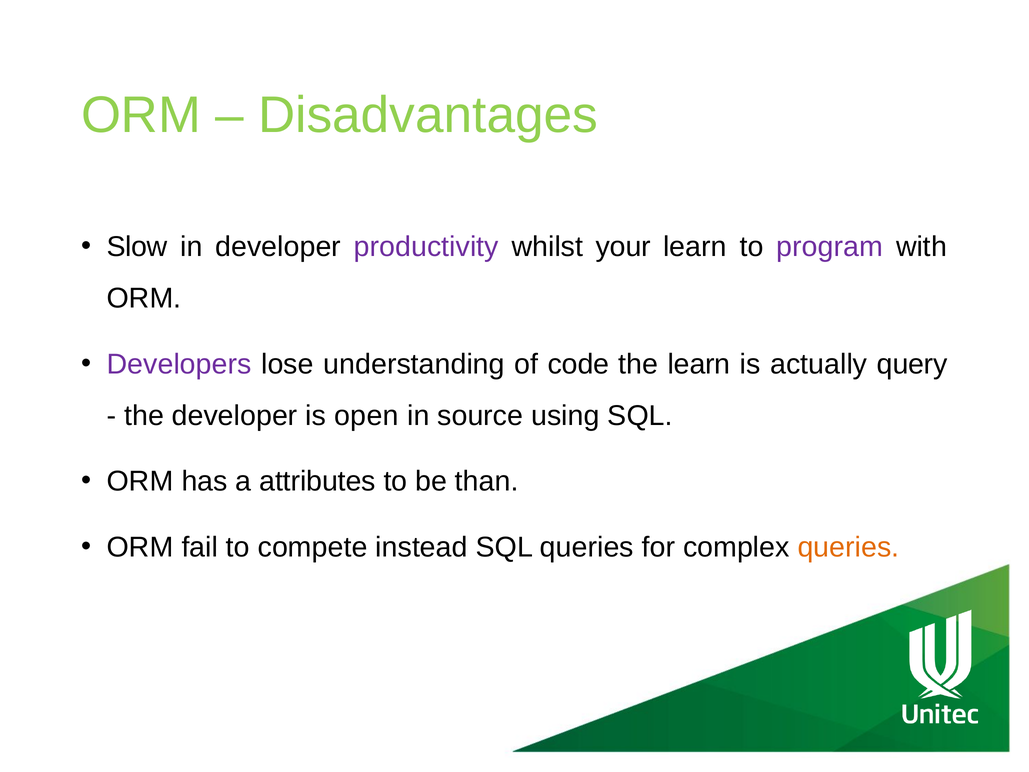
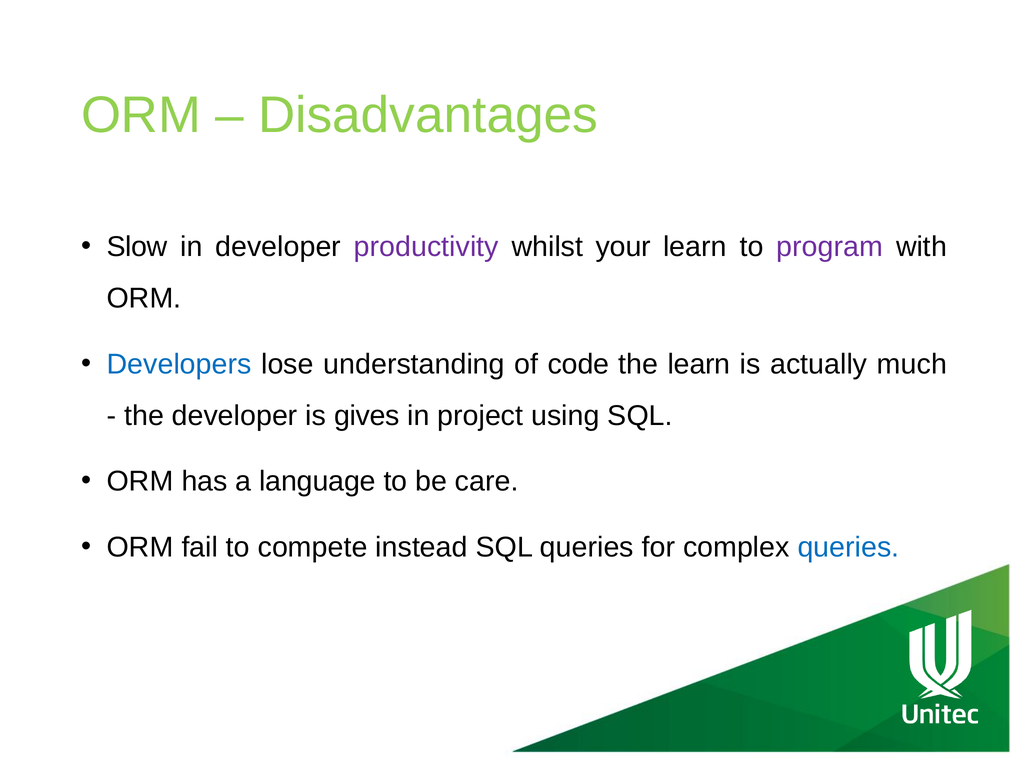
Developers colour: purple -> blue
query: query -> much
open: open -> gives
source: source -> project
attributes: attributes -> language
than: than -> care
queries at (848, 547) colour: orange -> blue
